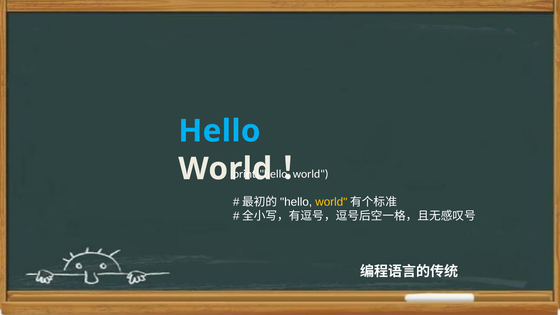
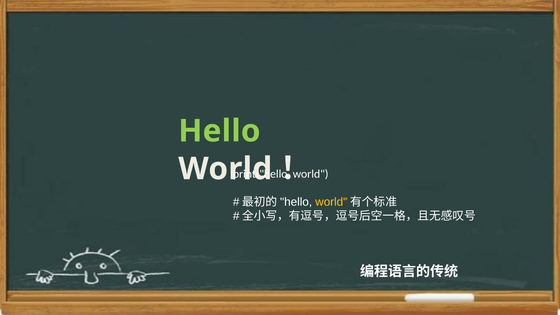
Hello colour: light blue -> light green
